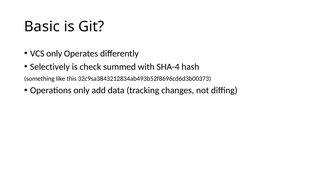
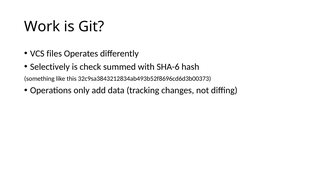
Basic: Basic -> Work
VCS only: only -> files
SHA-4: SHA-4 -> SHA-6
